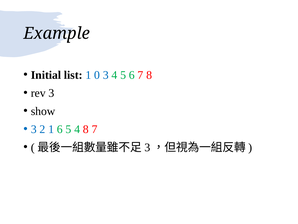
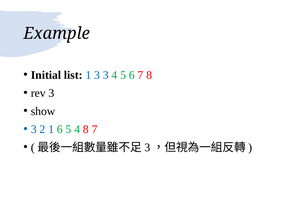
1 0: 0 -> 3
